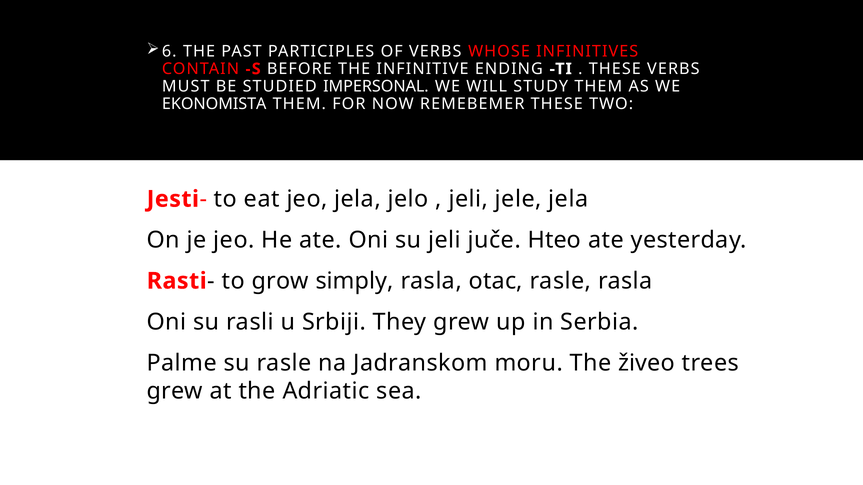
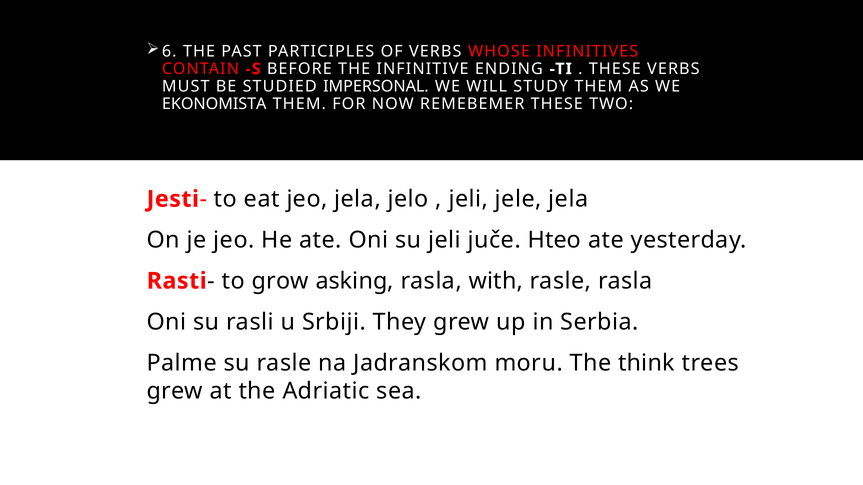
simply: simply -> asking
otac: otac -> with
živeo: živeo -> think
